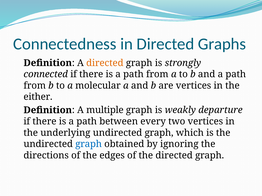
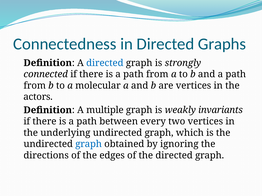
directed at (105, 63) colour: orange -> blue
either: either -> actors
departure: departure -> invariants
